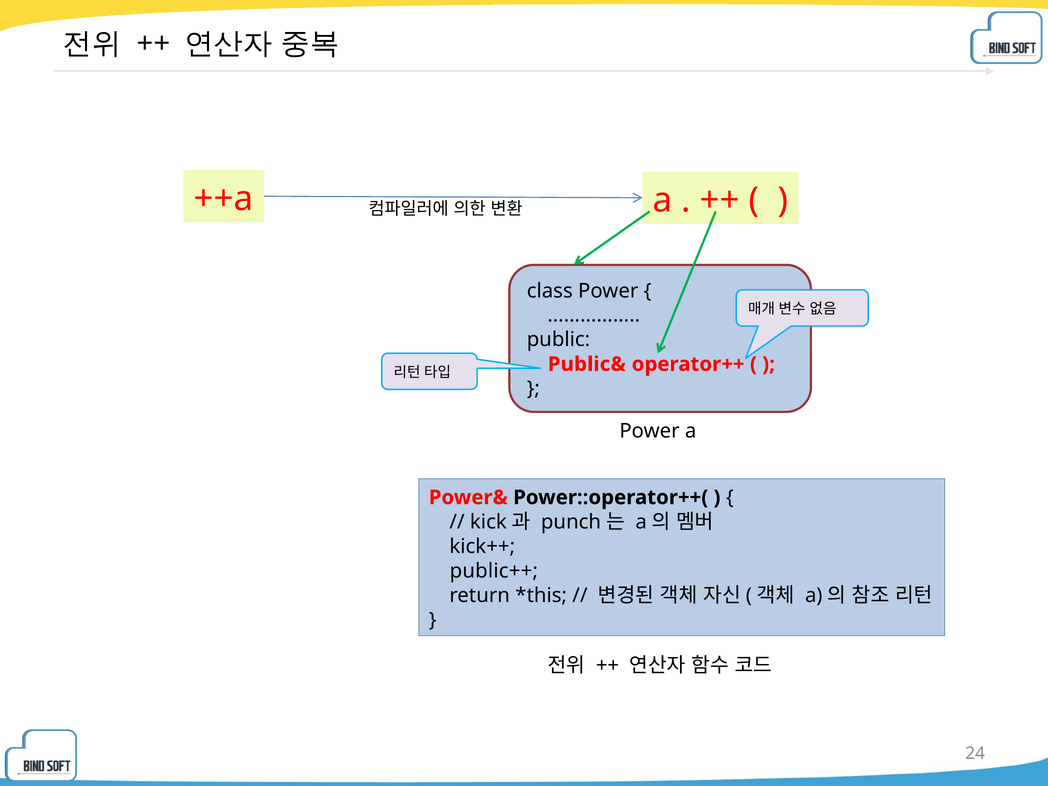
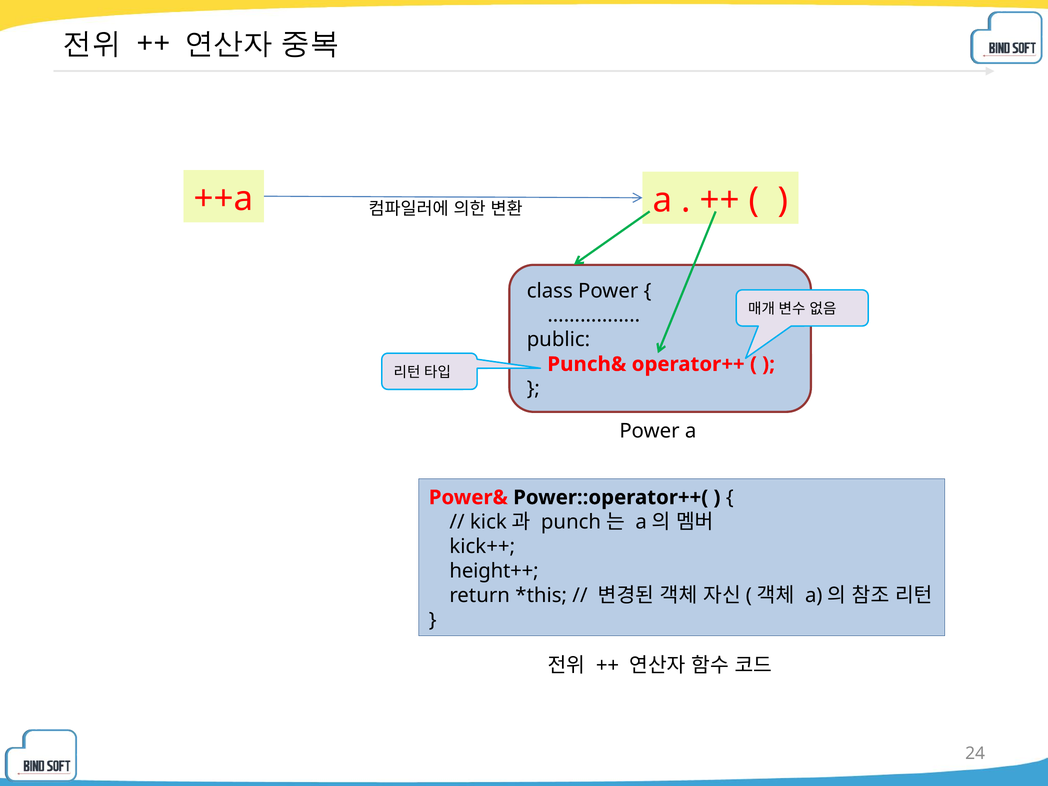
Public&: Public& -> Punch&
public++: public++ -> height++
